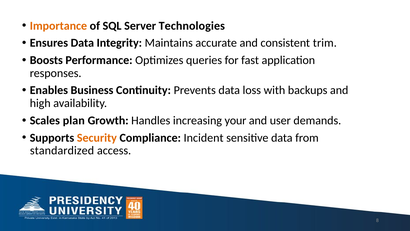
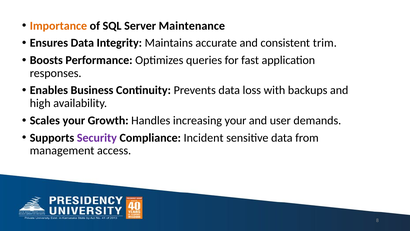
Technologies: Technologies -> Maintenance
Scales plan: plan -> your
Security colour: orange -> purple
standardized: standardized -> management
